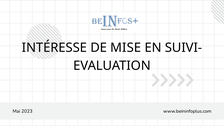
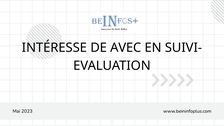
MISE: MISE -> AVEC
